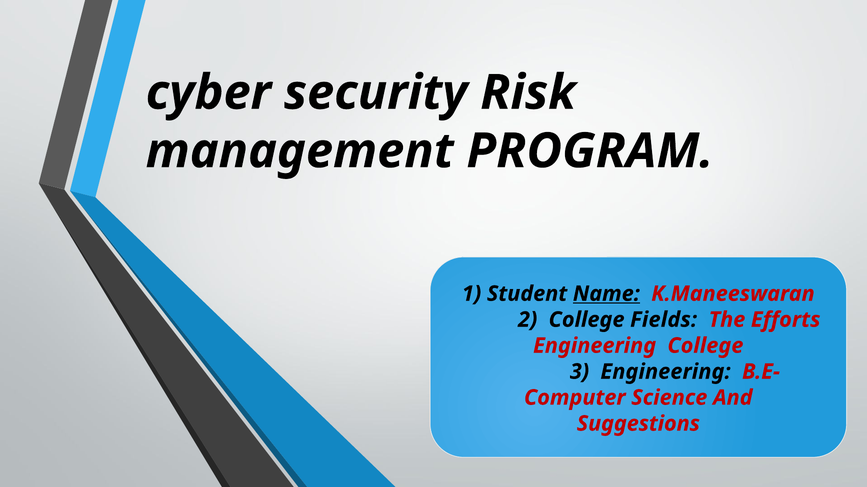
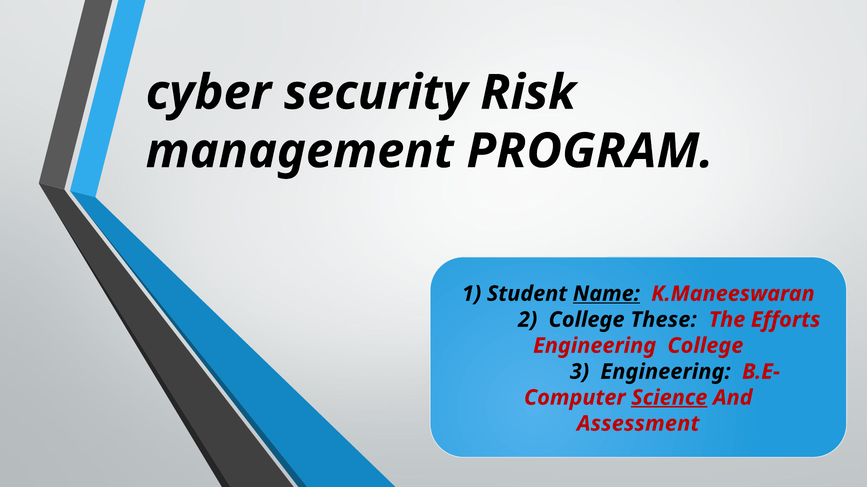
Fields: Fields -> These
Science underline: none -> present
Suggestions: Suggestions -> Assessment
